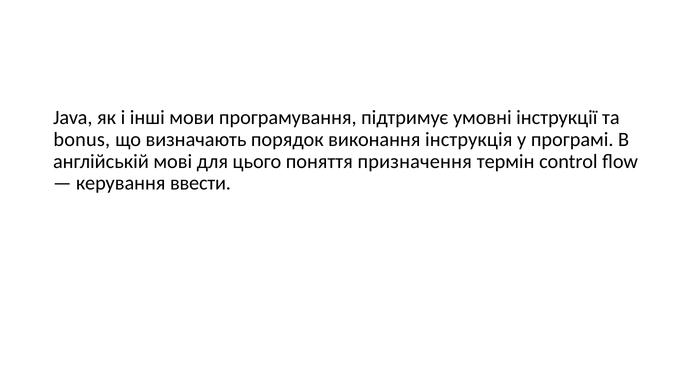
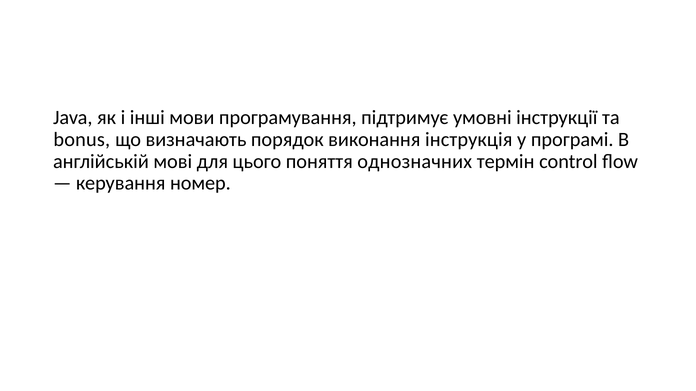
призначення: призначення -> однозначних
ввести: ввести -> номер
